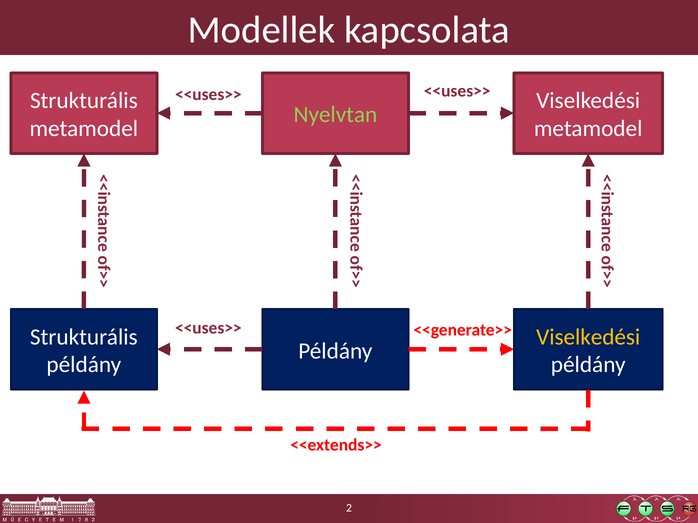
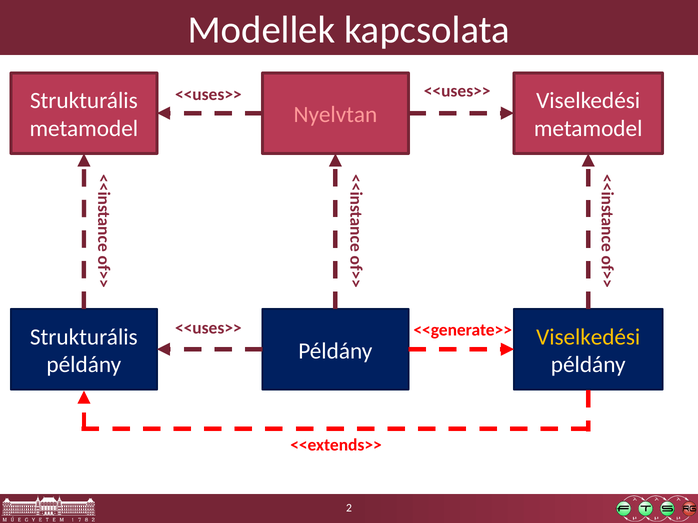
Nyelvtan colour: light green -> pink
